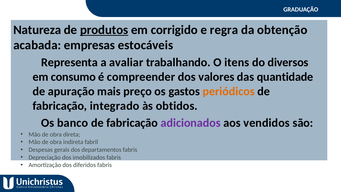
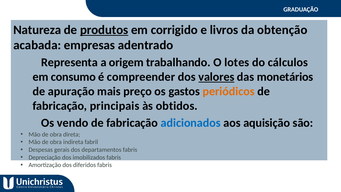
regra: regra -> livros
estocáveis: estocáveis -> adentrado
avaliar: avaliar -> origem
itens: itens -> lotes
diversos: diversos -> cálculos
valores underline: none -> present
quantidade: quantidade -> monetários
integrado: integrado -> principais
banco: banco -> vendo
adicionados colour: purple -> blue
vendidos: vendidos -> aquisição
